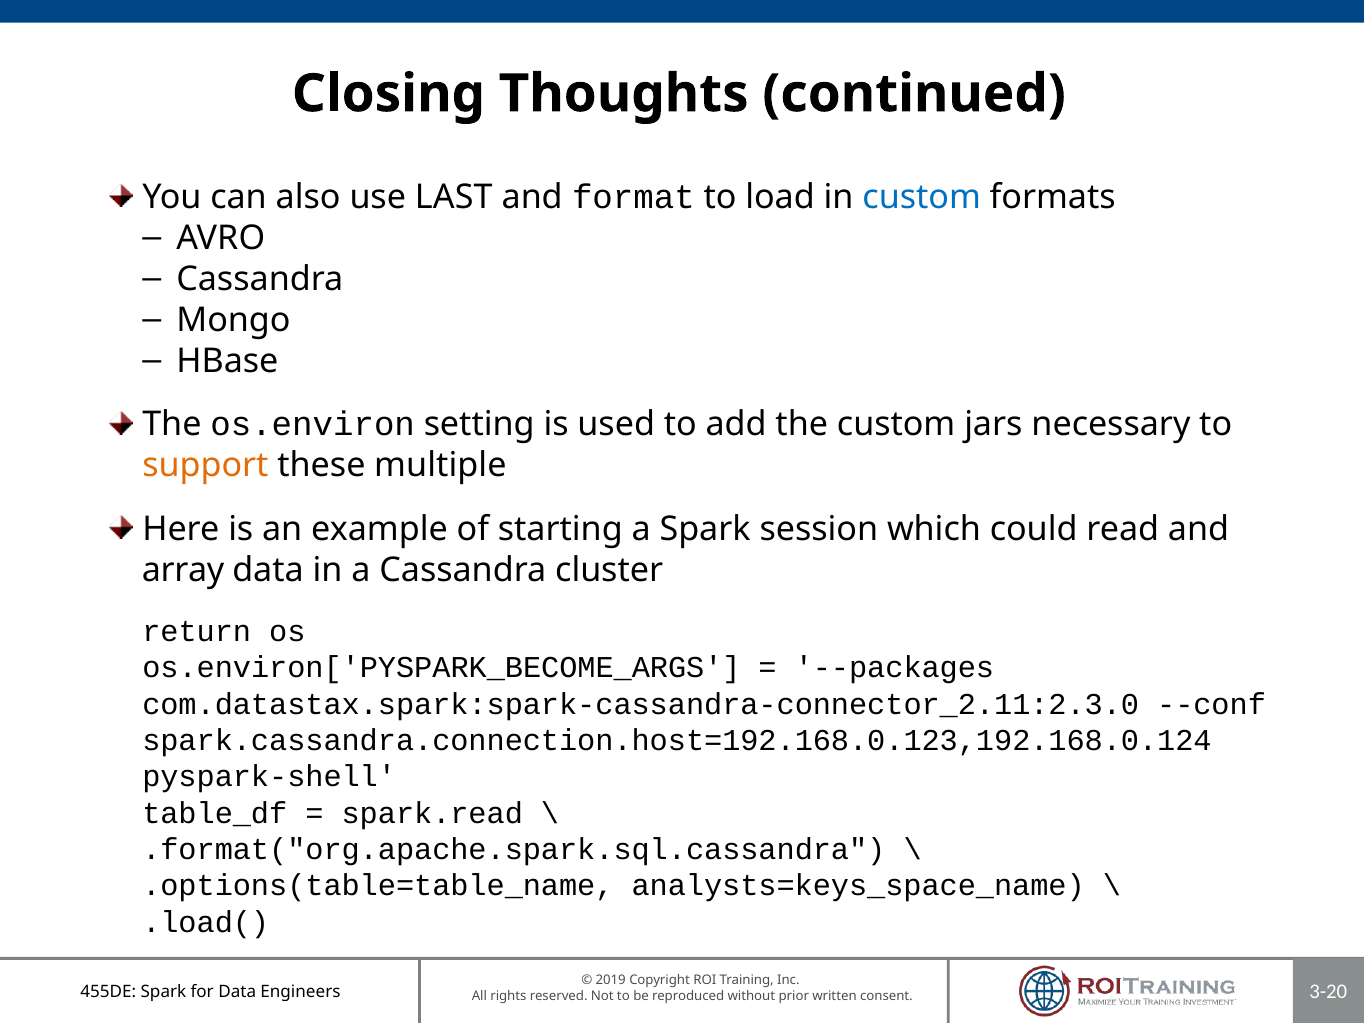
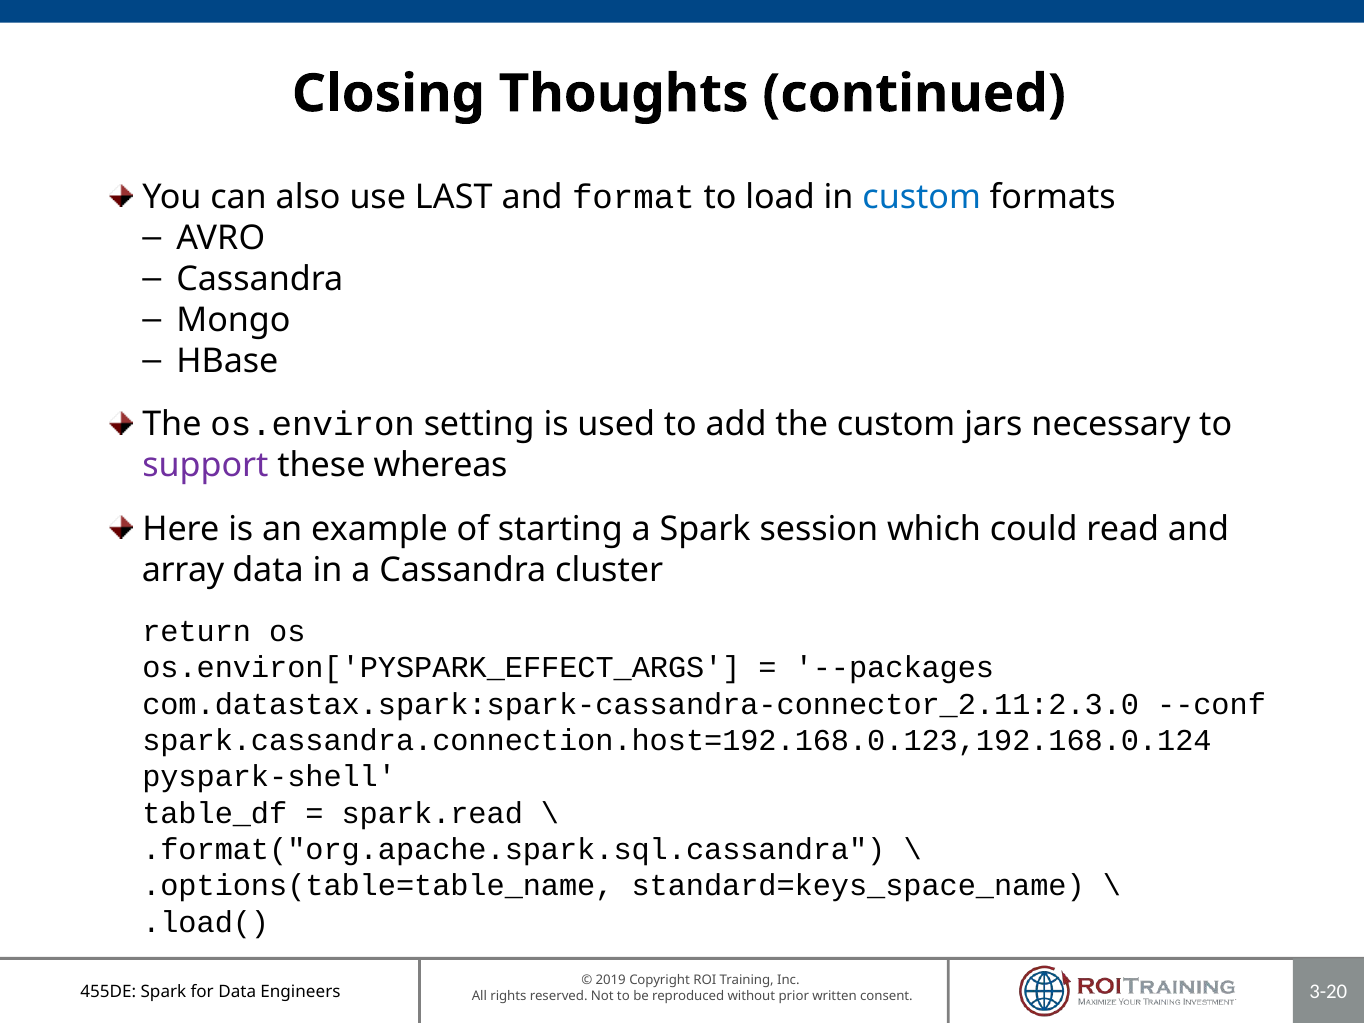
support colour: orange -> purple
multiple: multiple -> whereas
os.environ['PYSPARK_BECOME_ARGS: os.environ['PYSPARK_BECOME_ARGS -> os.environ['PYSPARK_EFFECT_ARGS
analysts=keys_space_name: analysts=keys_space_name -> standard=keys_space_name
